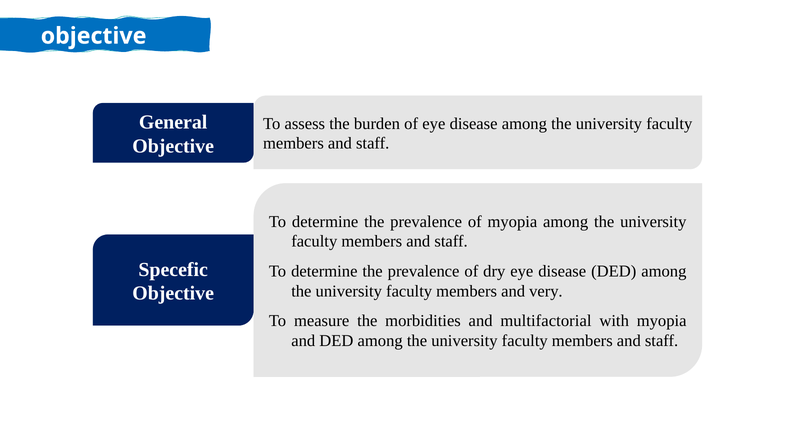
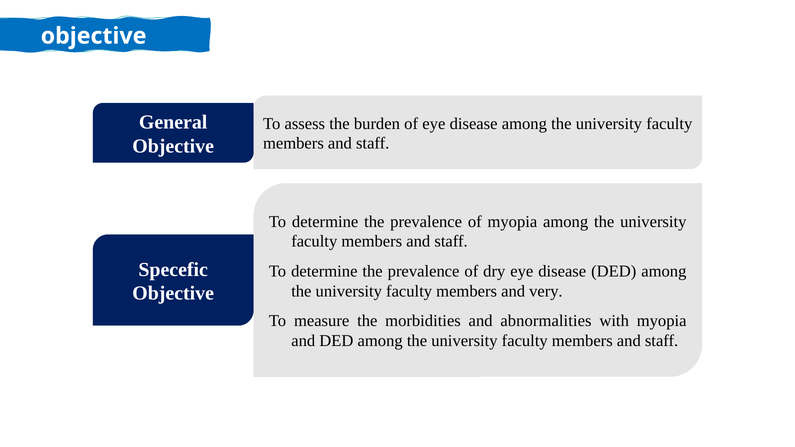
multifactorial: multifactorial -> abnormalities
